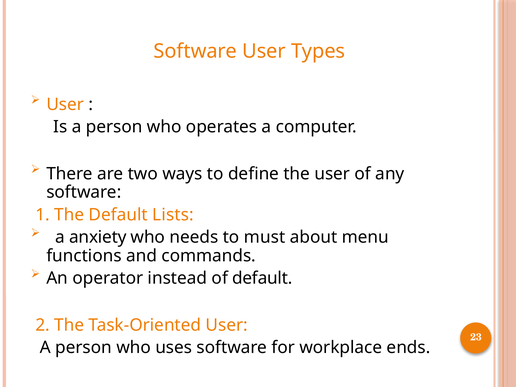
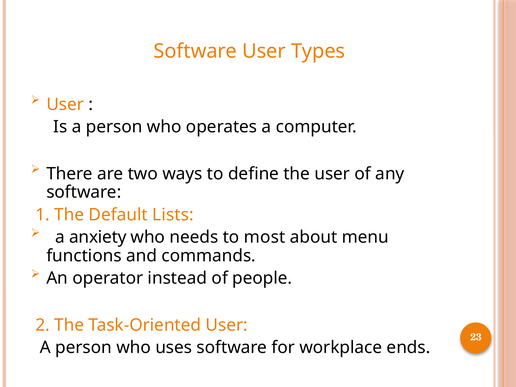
must: must -> most
of default: default -> people
